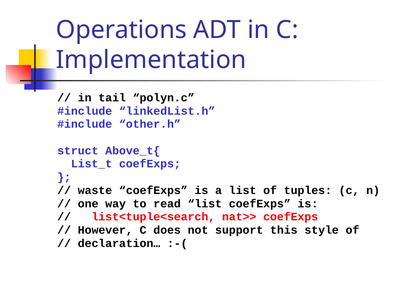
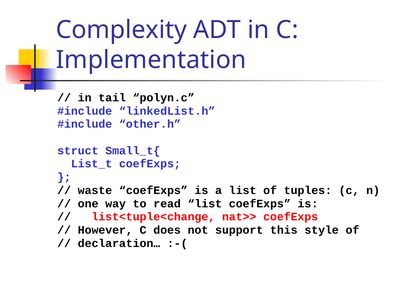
Operations: Operations -> Complexity
Above_t{: Above_t{ -> Small_t{
list<tuple<search: list<tuple<search -> list<tuple<change
